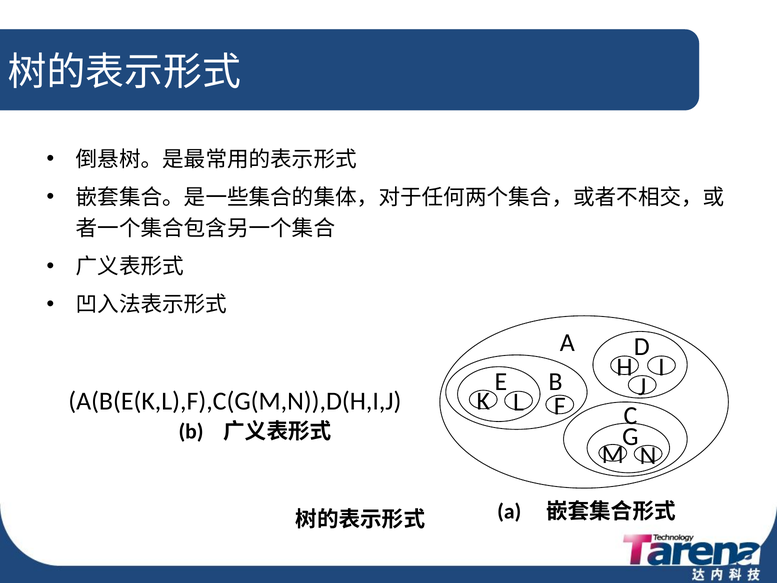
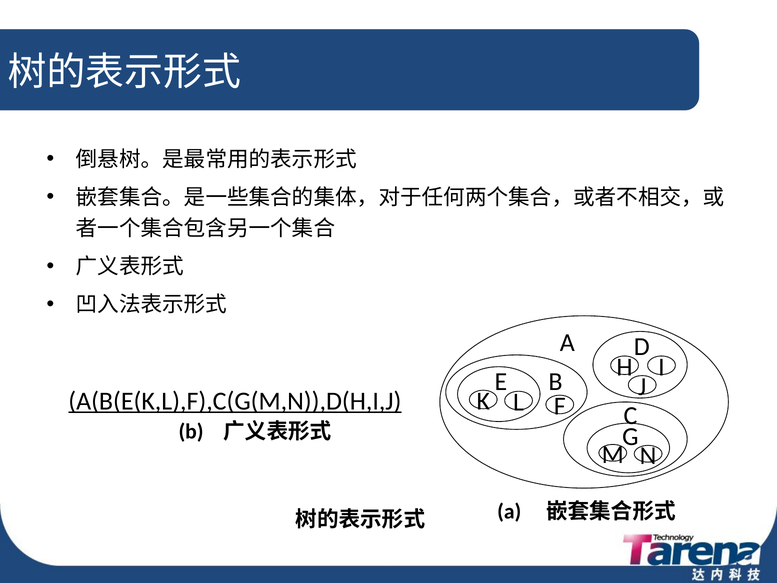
A(B(E(K,L),F),C(G(M,N)),D(H,I,J underline: none -> present
